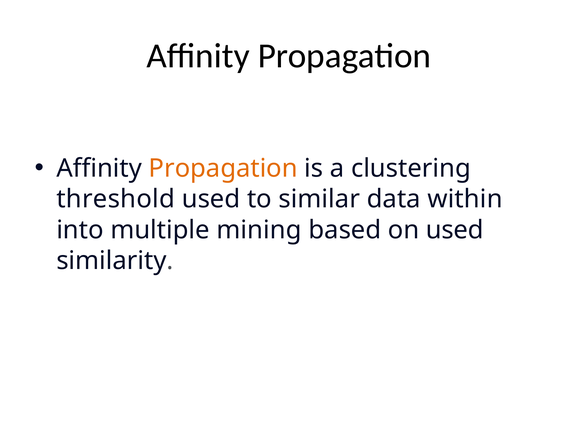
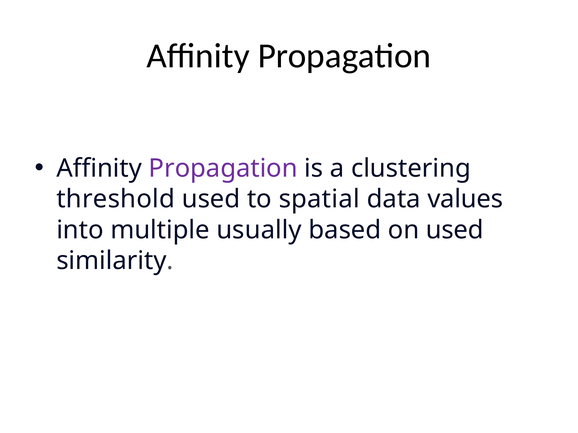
Propagation at (223, 169) colour: orange -> purple
similar: similar -> spatial
within: within -> values
mining: mining -> usually
